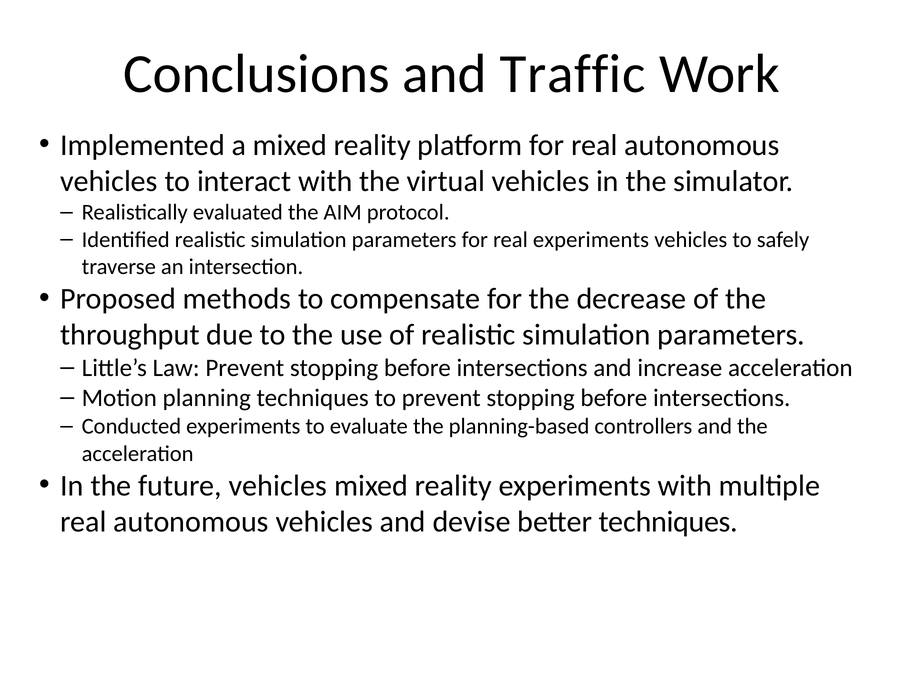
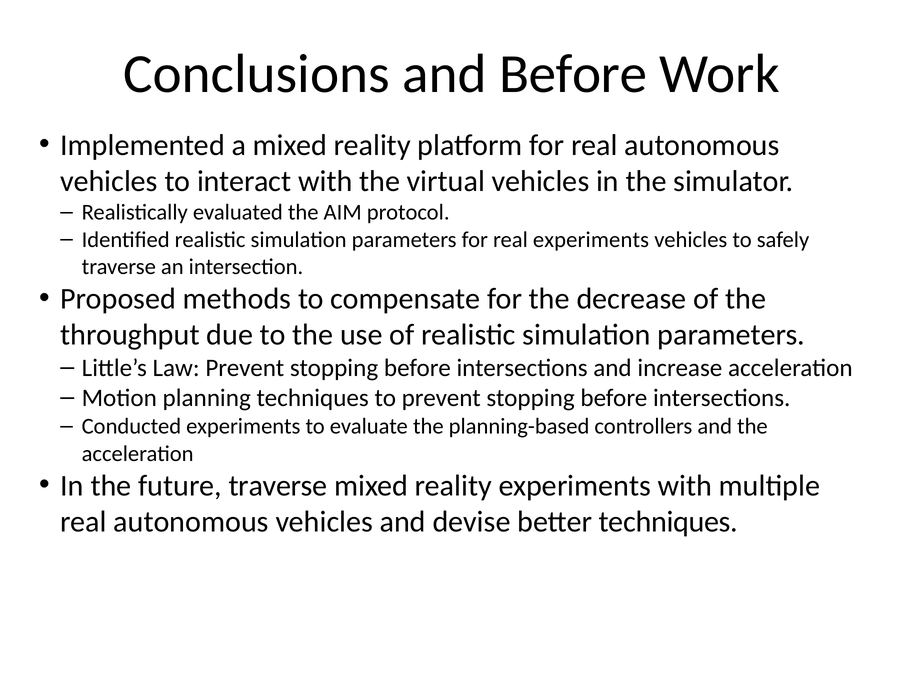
and Traffic: Traffic -> Before
future vehicles: vehicles -> traverse
